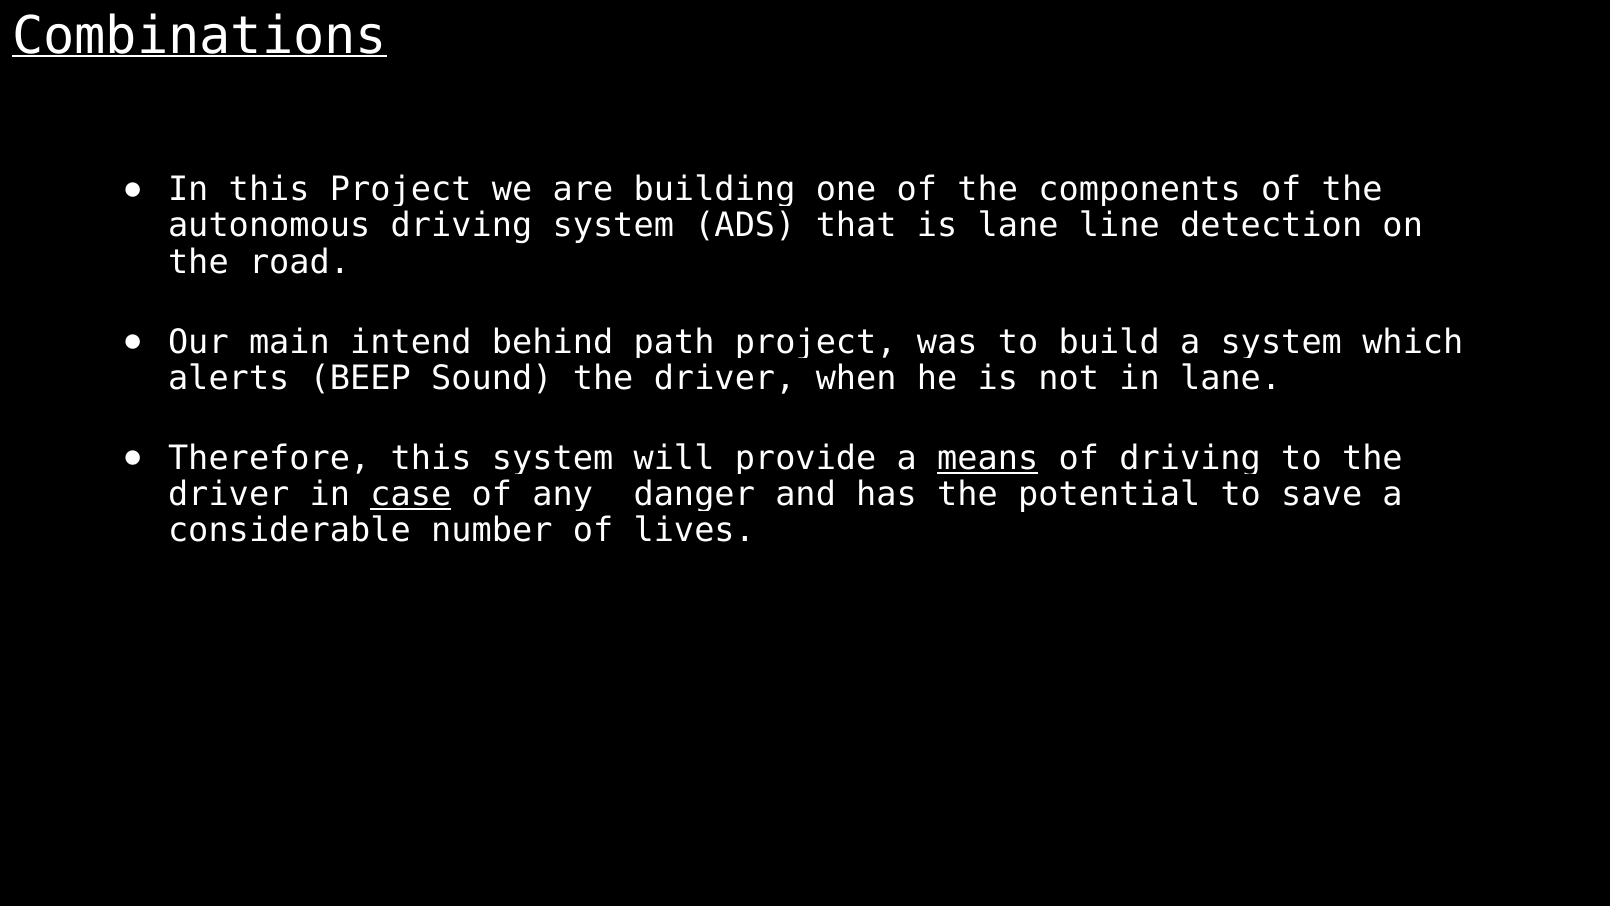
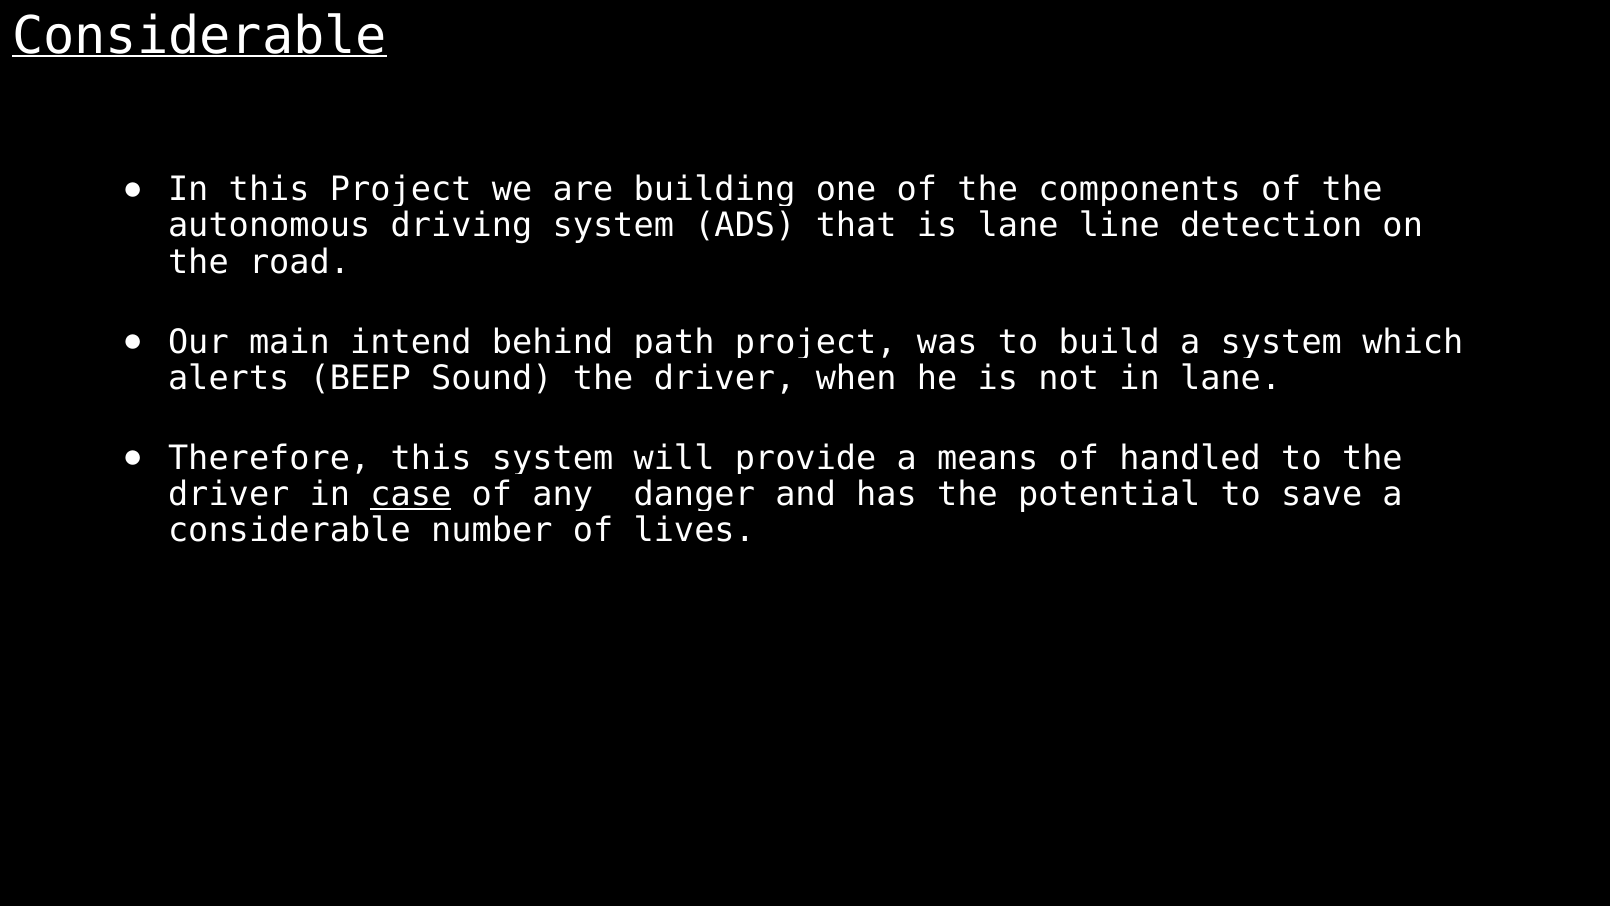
Combinations at (200, 36): Combinations -> Considerable
means underline: present -> none
of driving: driving -> handled
